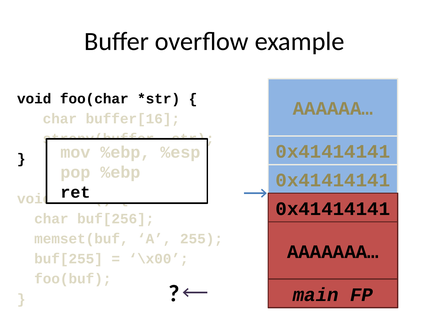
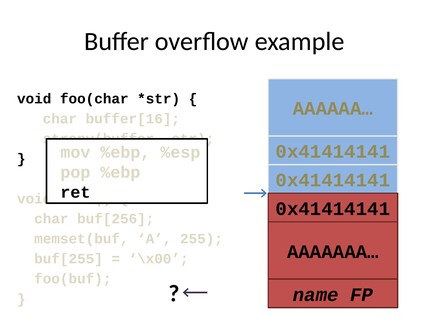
main: main -> name
